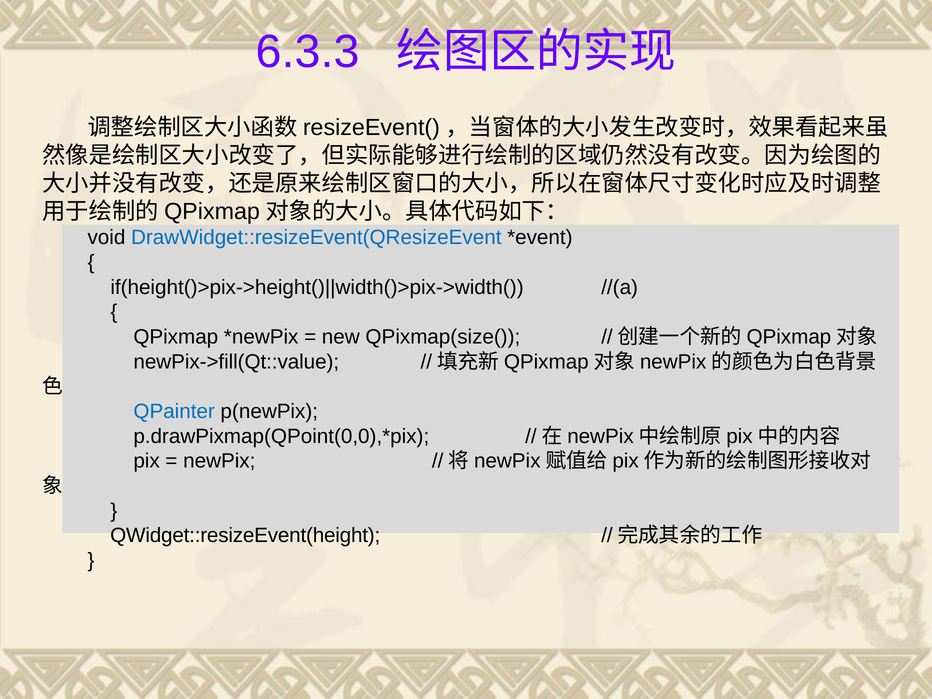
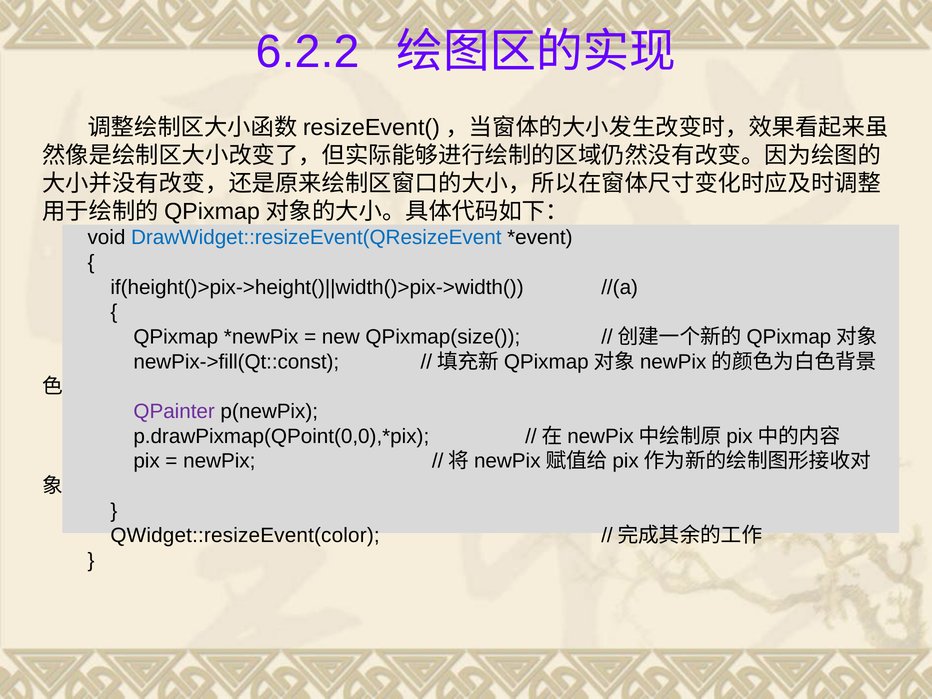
6.3.3: 6.3.3 -> 6.2.2
newPix->fill(Qt::value: newPix->fill(Qt::value -> newPix->fill(Qt::const
QPainter colour: blue -> purple
QWidget::resizeEvent(height: QWidget::resizeEvent(height -> QWidget::resizeEvent(color
